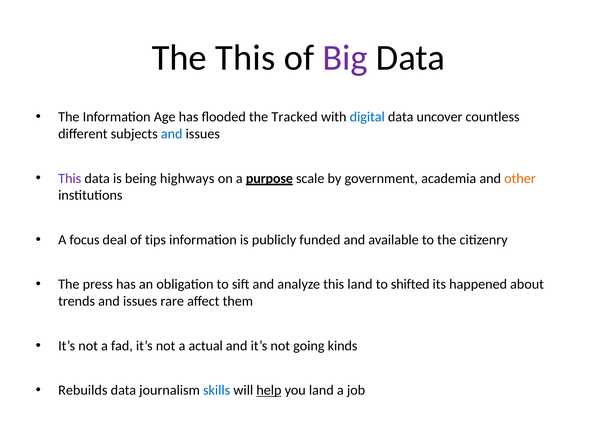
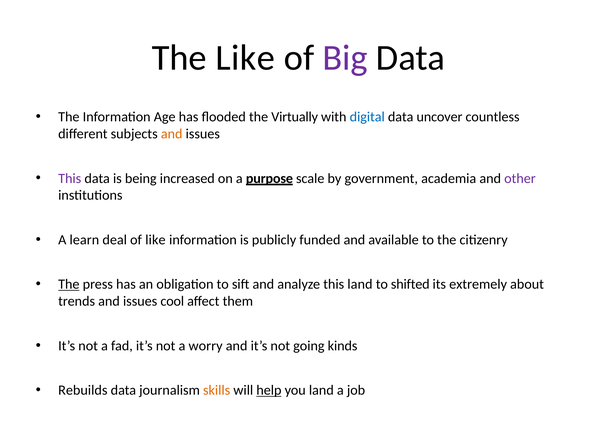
The This: This -> Like
Tracked: Tracked -> Virtually
and at (172, 134) colour: blue -> orange
highways: highways -> increased
other colour: orange -> purple
focus: focus -> learn
of tips: tips -> like
The at (69, 284) underline: none -> present
happened: happened -> extremely
rare: rare -> cool
actual: actual -> worry
skills colour: blue -> orange
